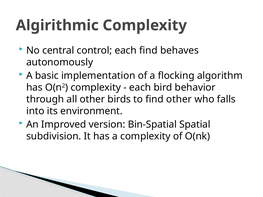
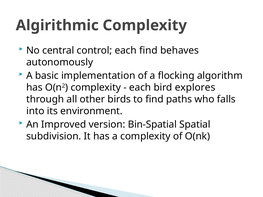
behavior: behavior -> explores
find other: other -> paths
